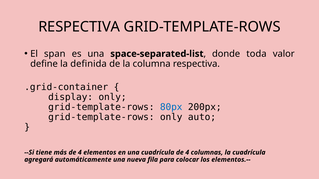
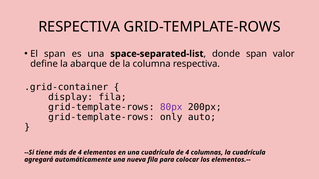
donde toda: toda -> span
definida: definida -> abarque
display only: only -> fila
80px colour: blue -> purple
